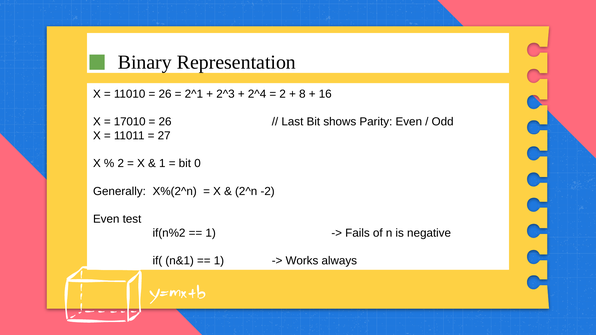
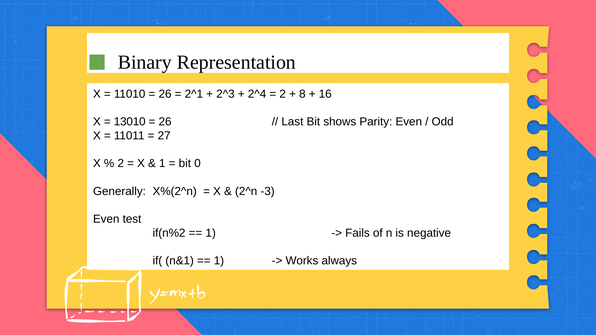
17010: 17010 -> 13010
-2: -2 -> -3
